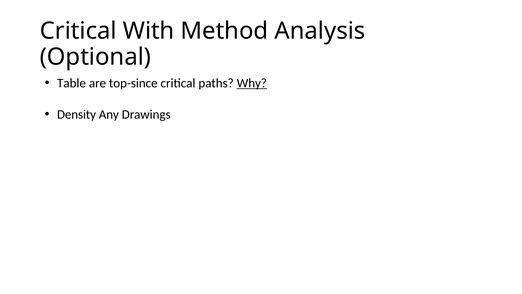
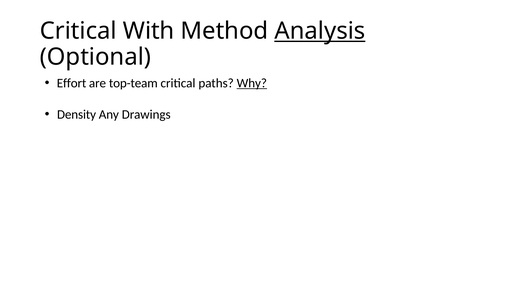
Analysis underline: none -> present
Table: Table -> Effort
top-since: top-since -> top-team
